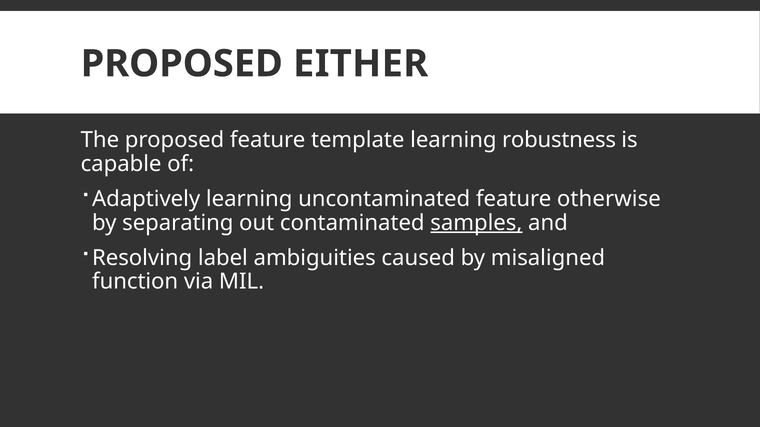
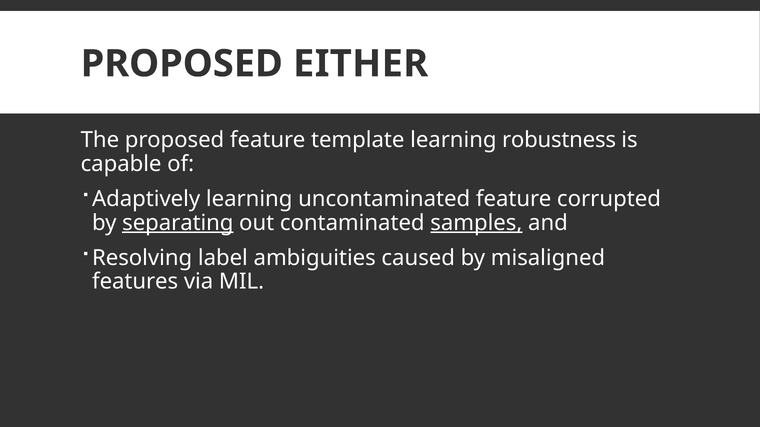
otherwise: otherwise -> corrupted
separating underline: none -> present
function: function -> features
